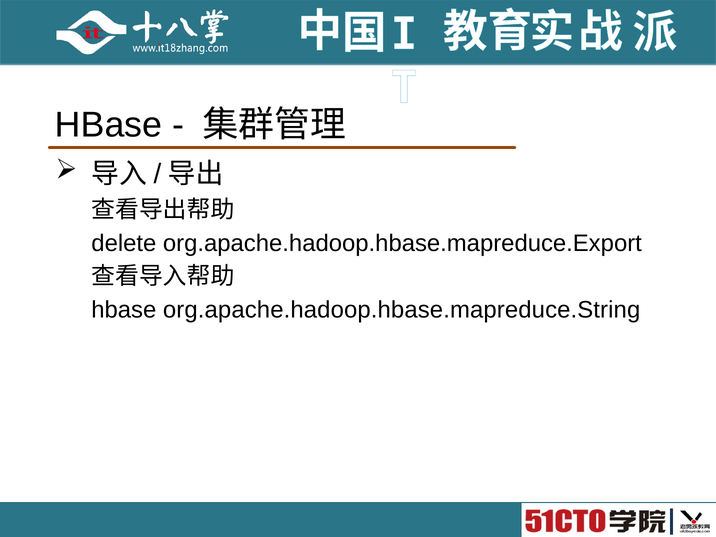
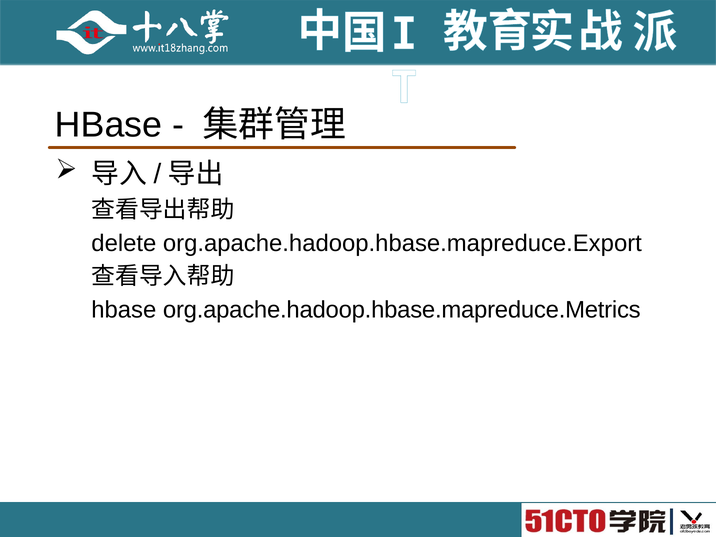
org.apache.hadoop.hbase.mapreduce.String: org.apache.hadoop.hbase.mapreduce.String -> org.apache.hadoop.hbase.mapreduce.Metrics
